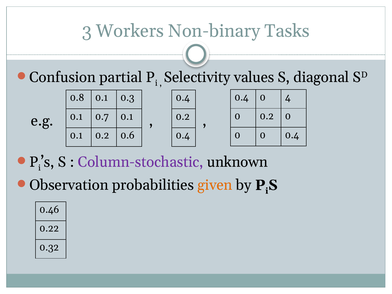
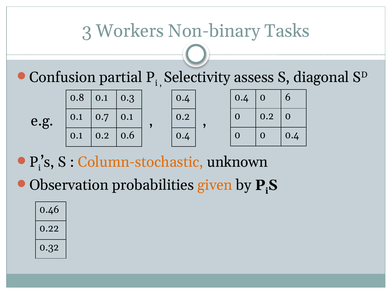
values: values -> assess
4: 4 -> 6
Column-stochastic colour: purple -> orange
